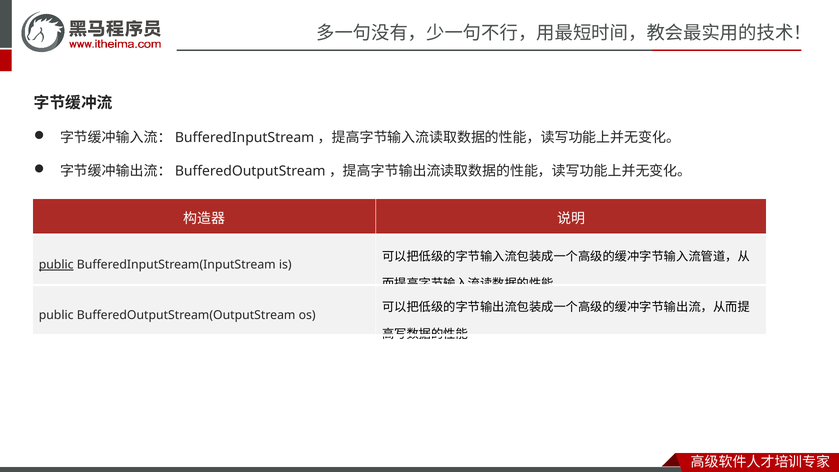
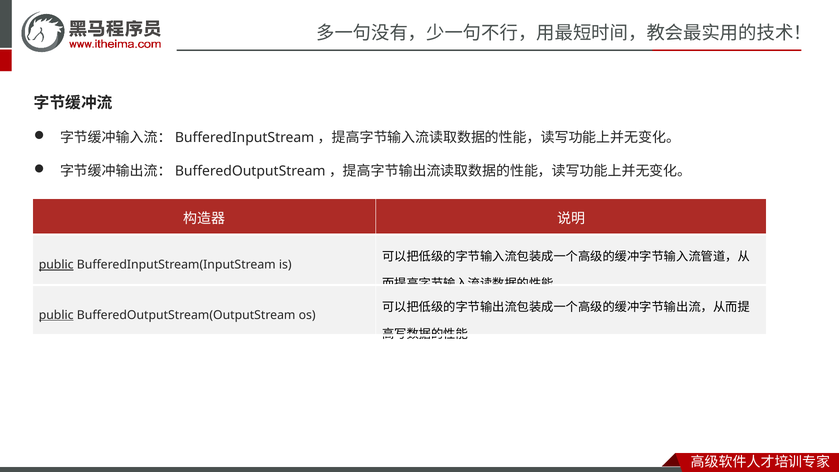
public at (56, 315) underline: none -> present
